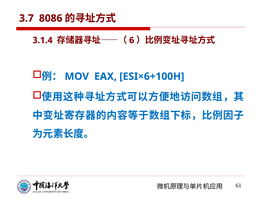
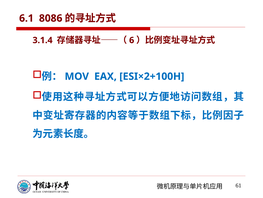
3.7: 3.7 -> 6.1
ESI×6+100H: ESI×6+100H -> ESI×2+100H
